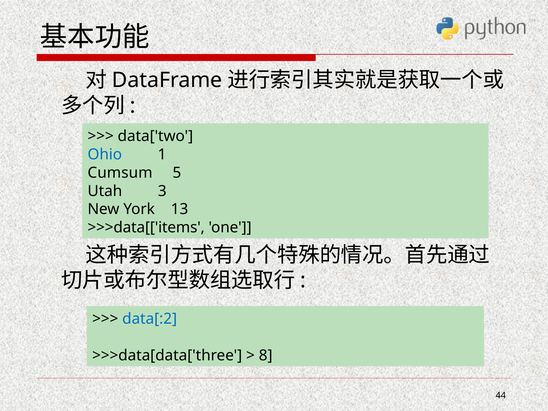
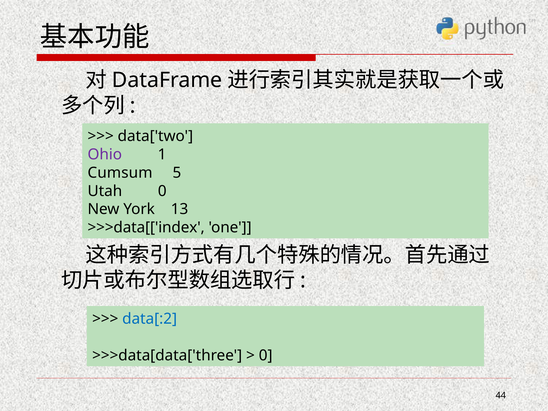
Ohio colour: blue -> purple
Utah 3: 3 -> 0
>>>data[['items: >>>data[['items -> >>>data[['index
8 at (266, 355): 8 -> 0
